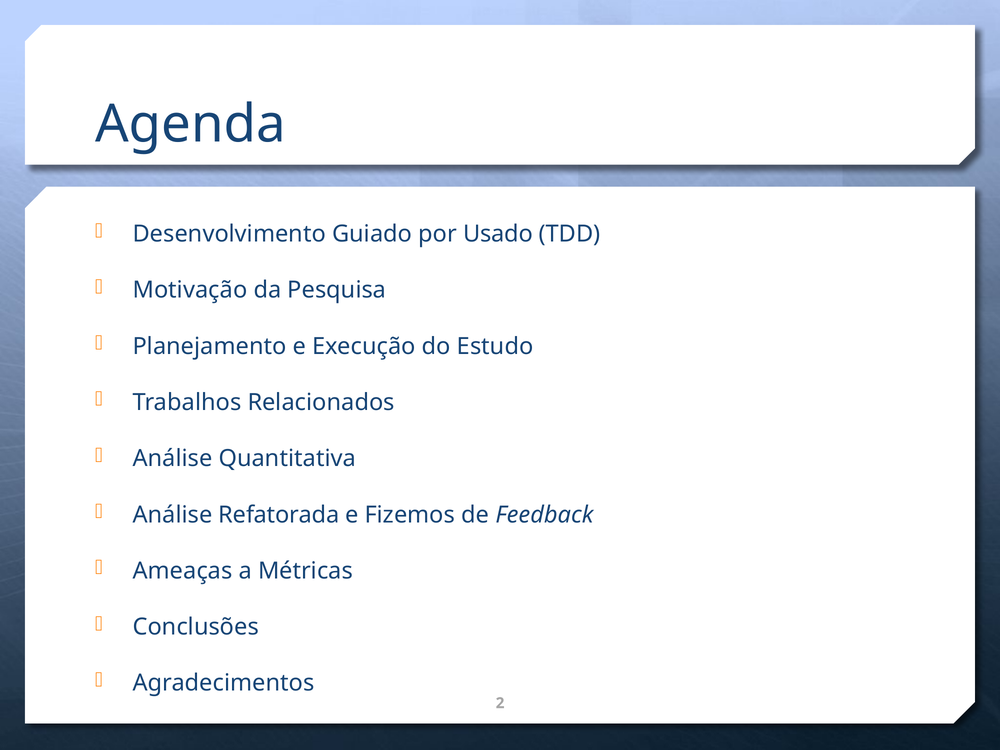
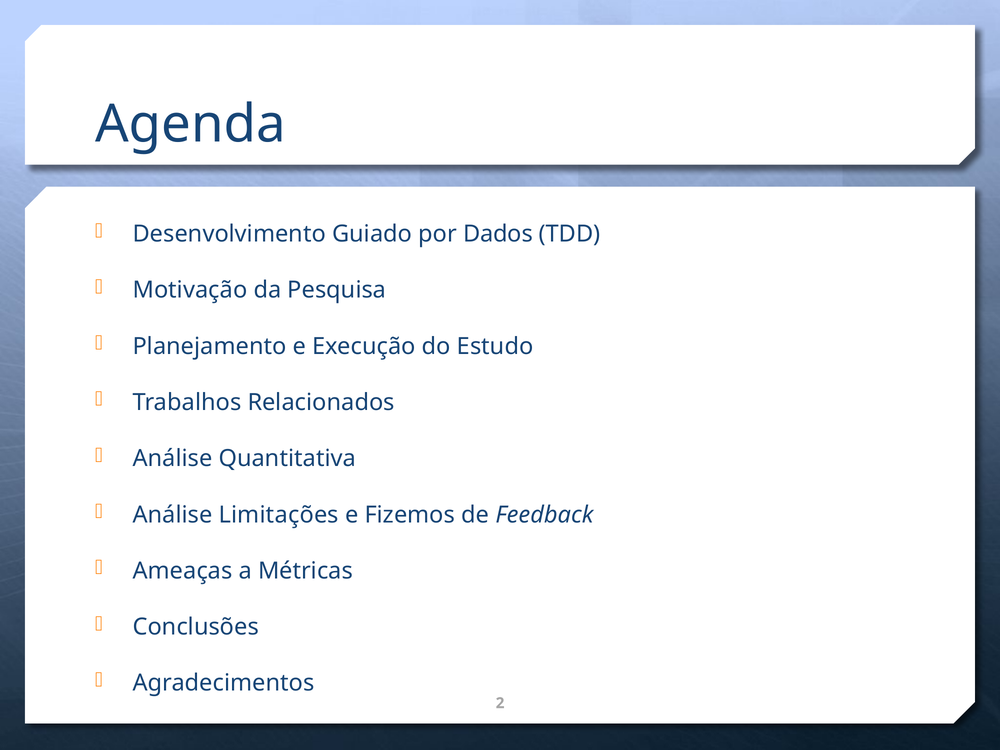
Usado: Usado -> Dados
Refatorada: Refatorada -> Limitações
